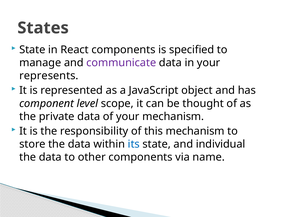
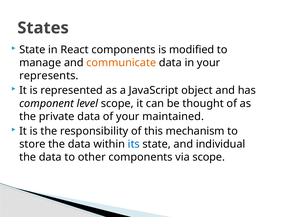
specified: specified -> modified
communicate colour: purple -> orange
your mechanism: mechanism -> maintained
via name: name -> scope
